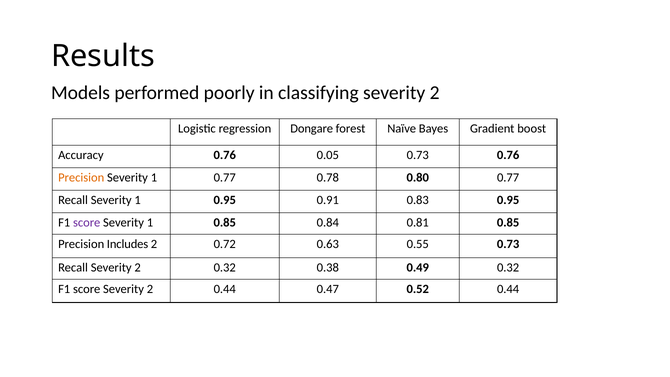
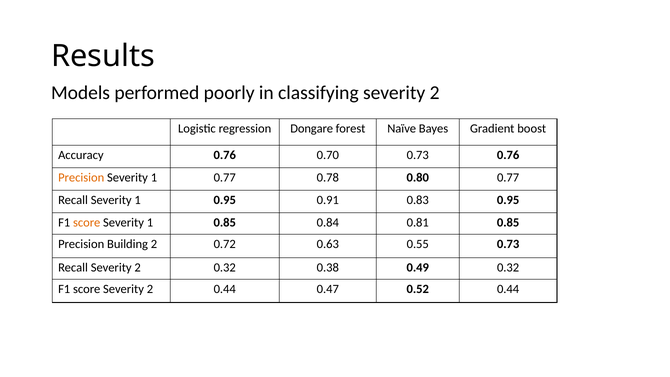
0.05: 0.05 -> 0.70
score at (87, 222) colour: purple -> orange
Includes: Includes -> Building
